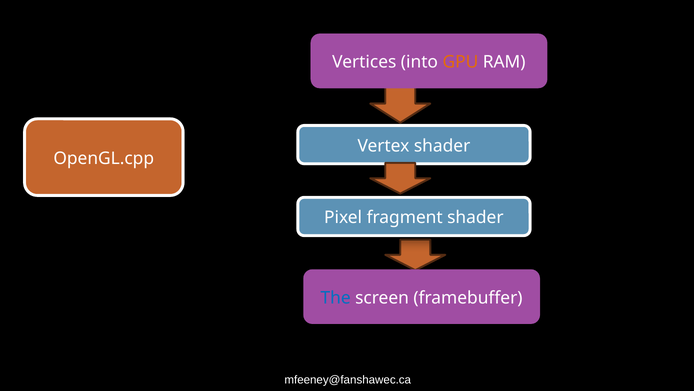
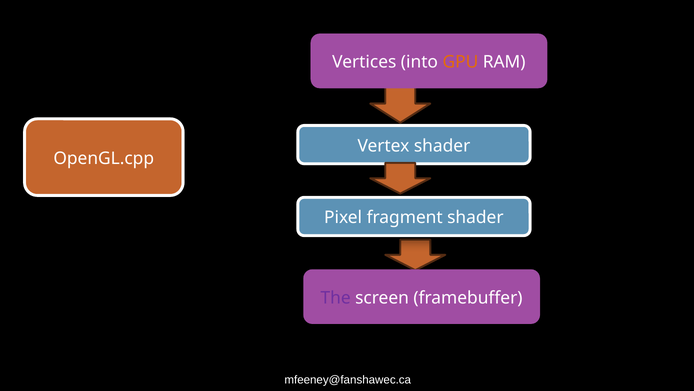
The colour: blue -> purple
